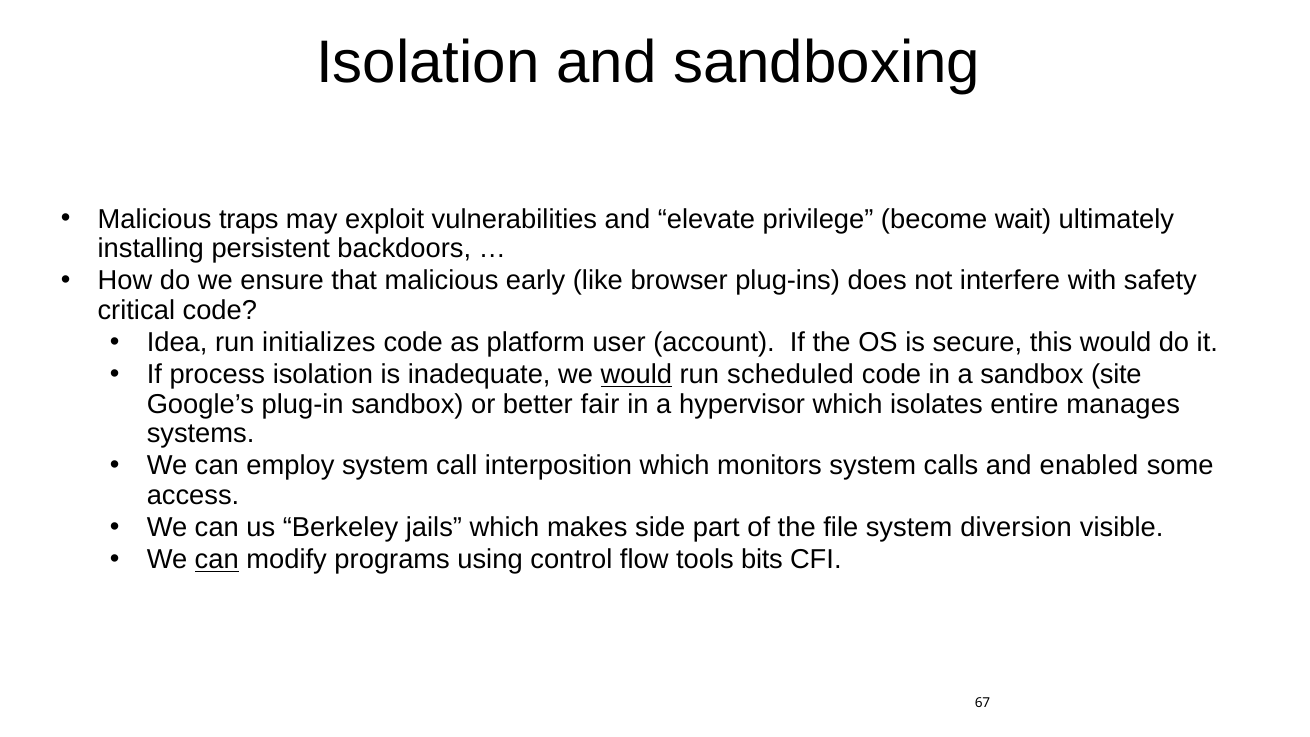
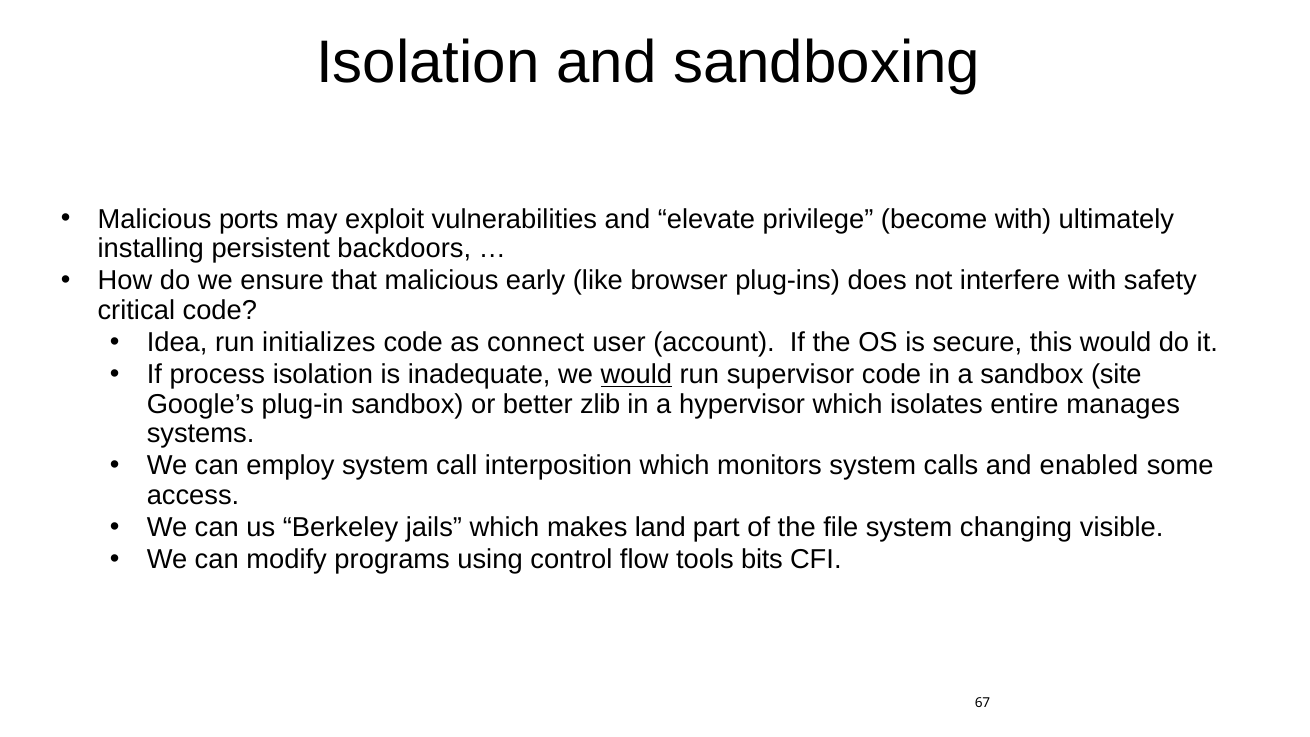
traps: traps -> ports
become wait: wait -> with
platform: platform -> connect
scheduled: scheduled -> supervisor
fair: fair -> zlib
side: side -> land
diversion: diversion -> changing
can at (217, 560) underline: present -> none
